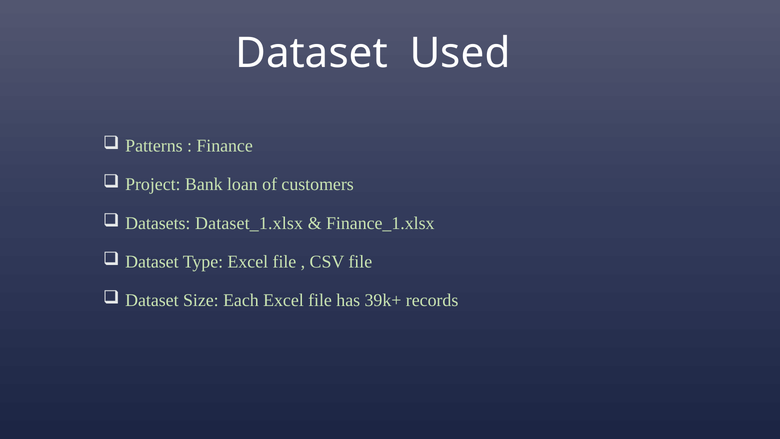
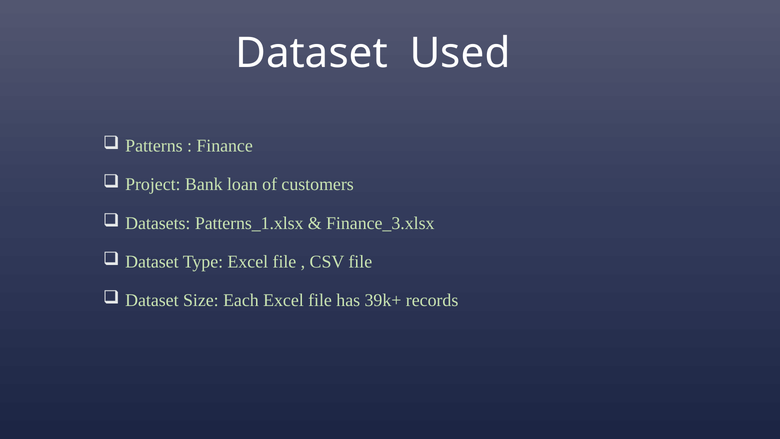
Dataset_1.xlsx: Dataset_1.xlsx -> Patterns_1.xlsx
Finance_1.xlsx: Finance_1.xlsx -> Finance_3.xlsx
